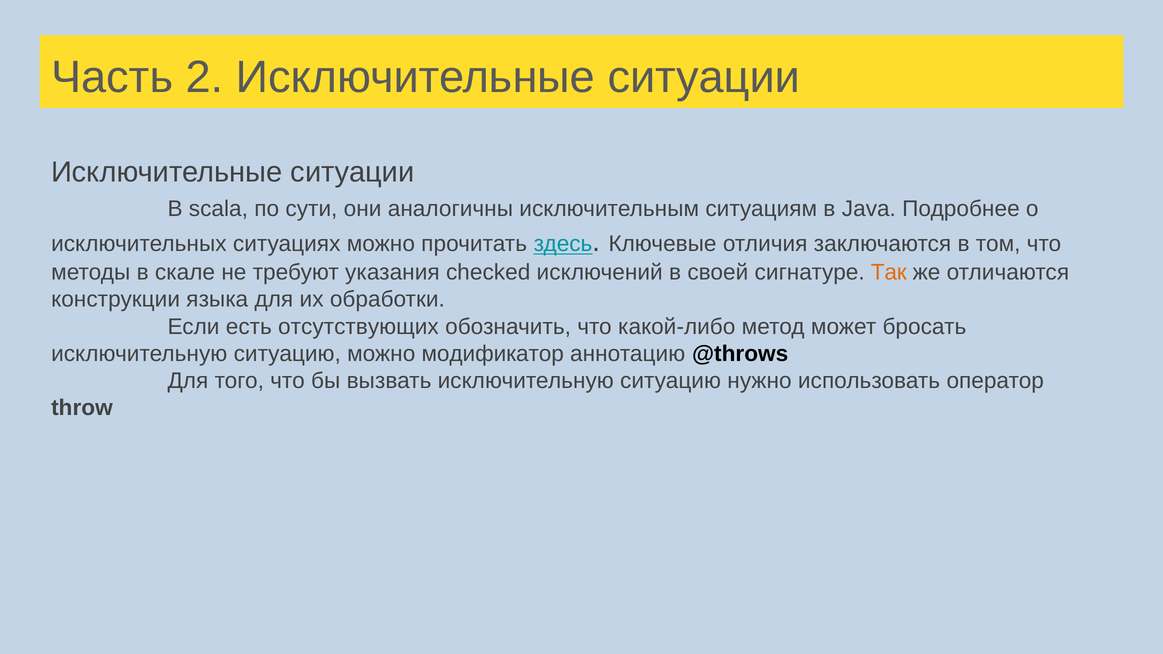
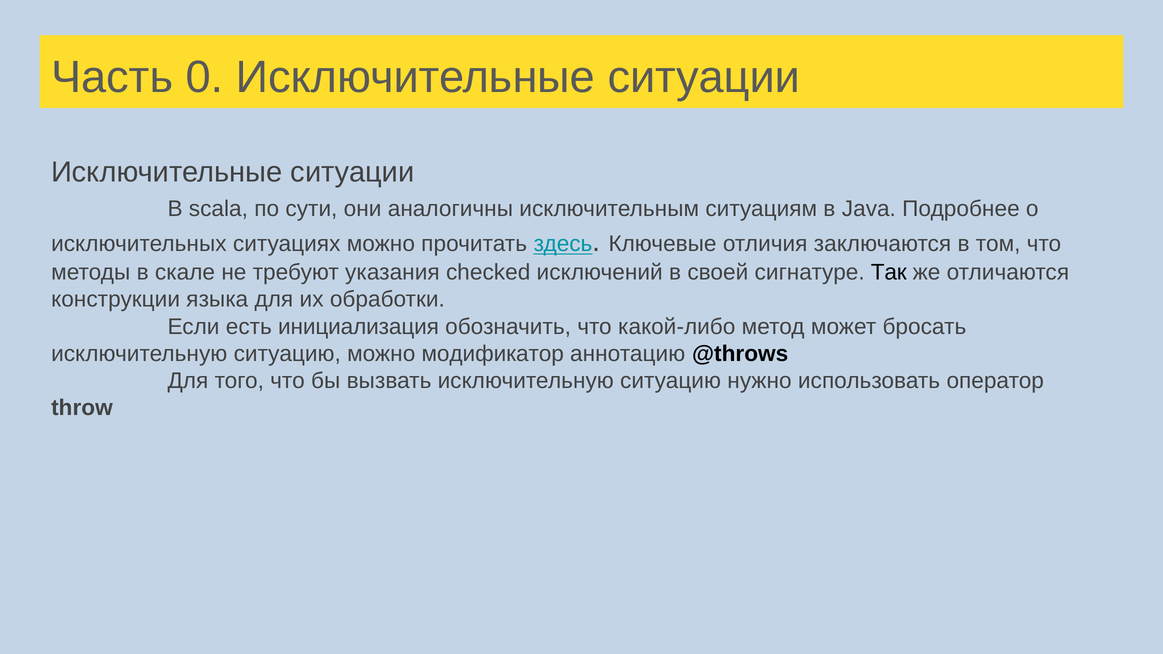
2: 2 -> 0
Так colour: orange -> black
отсутствующих: отсутствующих -> инициализация
